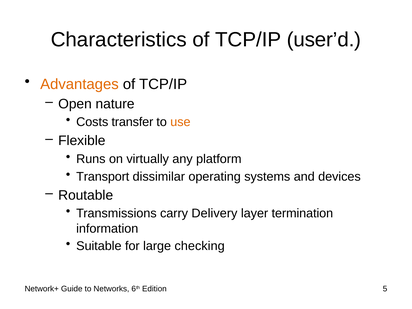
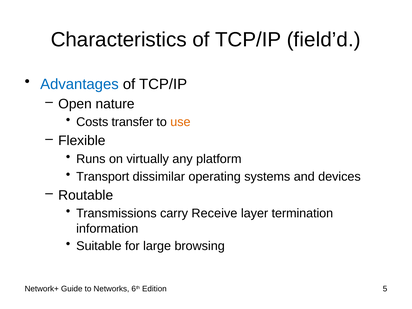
user’d: user’d -> field’d
Advantages colour: orange -> blue
Delivery: Delivery -> Receive
checking: checking -> browsing
